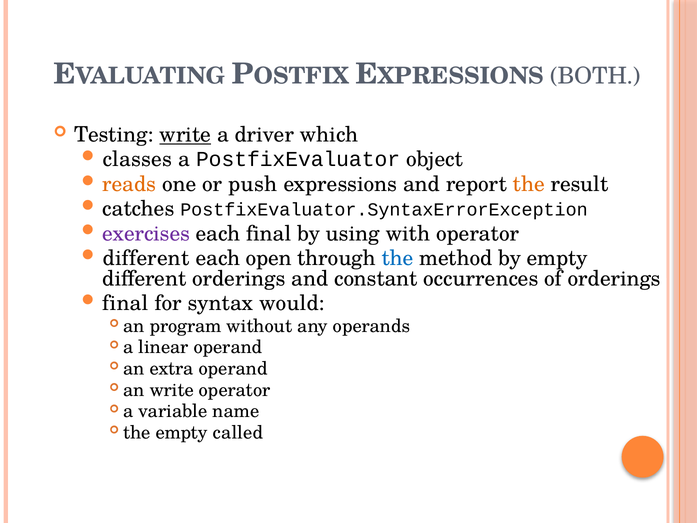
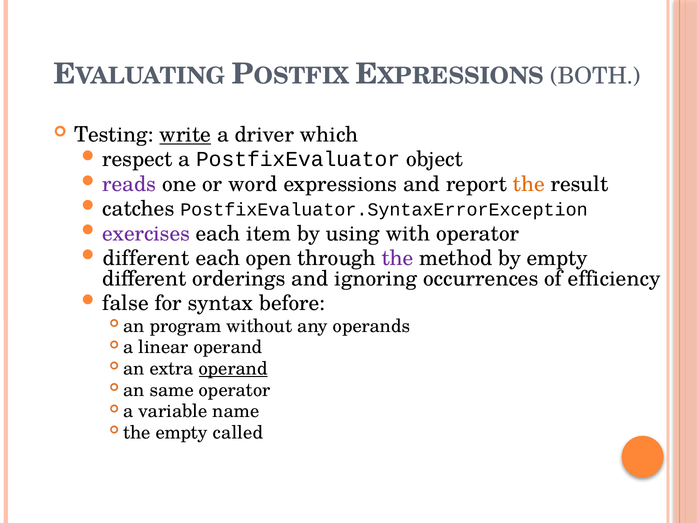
classes: classes -> respect
reads colour: orange -> purple
push: push -> word
each final: final -> item
the at (398, 258) colour: blue -> purple
constant: constant -> ignoring
of orderings: orderings -> efficiency
final at (126, 303): final -> false
would: would -> before
operand at (233, 369) underline: none -> present
an write: write -> same
